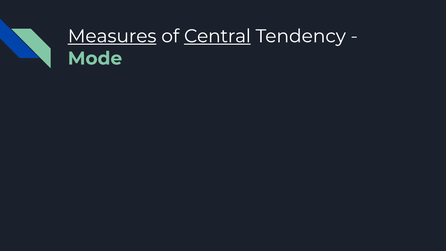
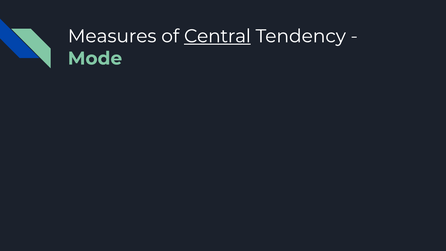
Measures underline: present -> none
